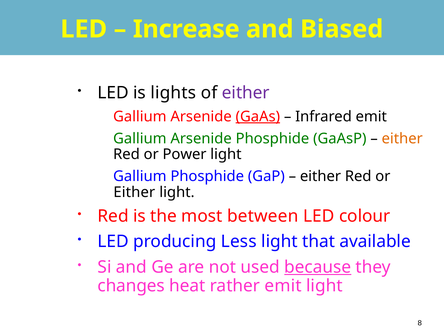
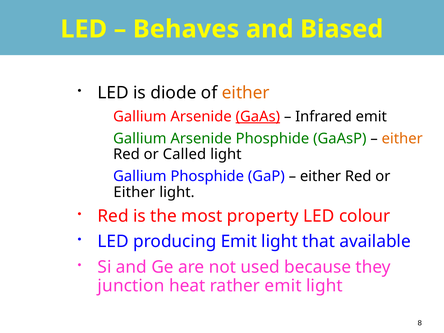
Increase: Increase -> Behaves
lights: lights -> diode
either at (246, 93) colour: purple -> orange
Power: Power -> Called
between: between -> property
producing Less: Less -> Emit
because underline: present -> none
changes: changes -> junction
